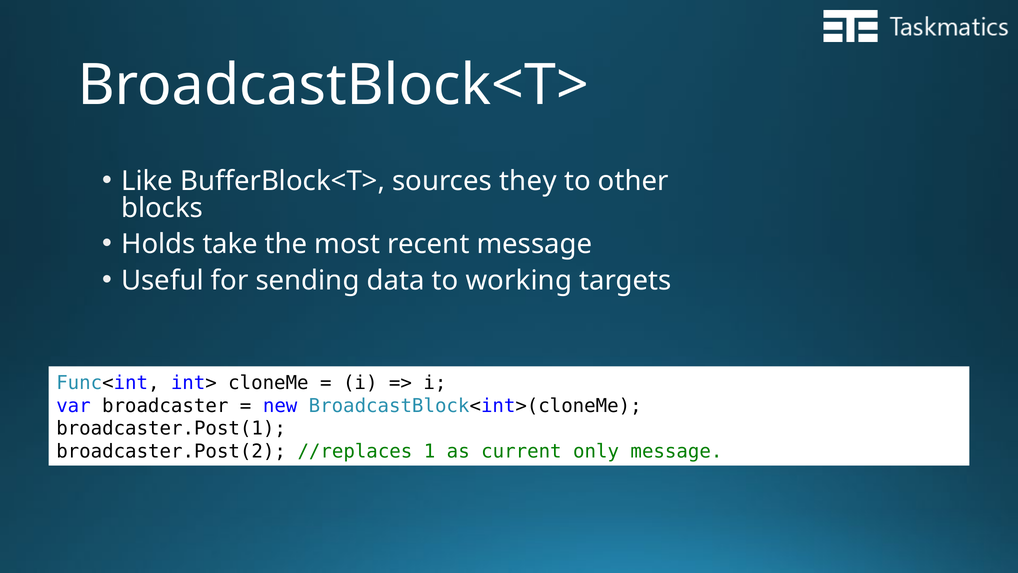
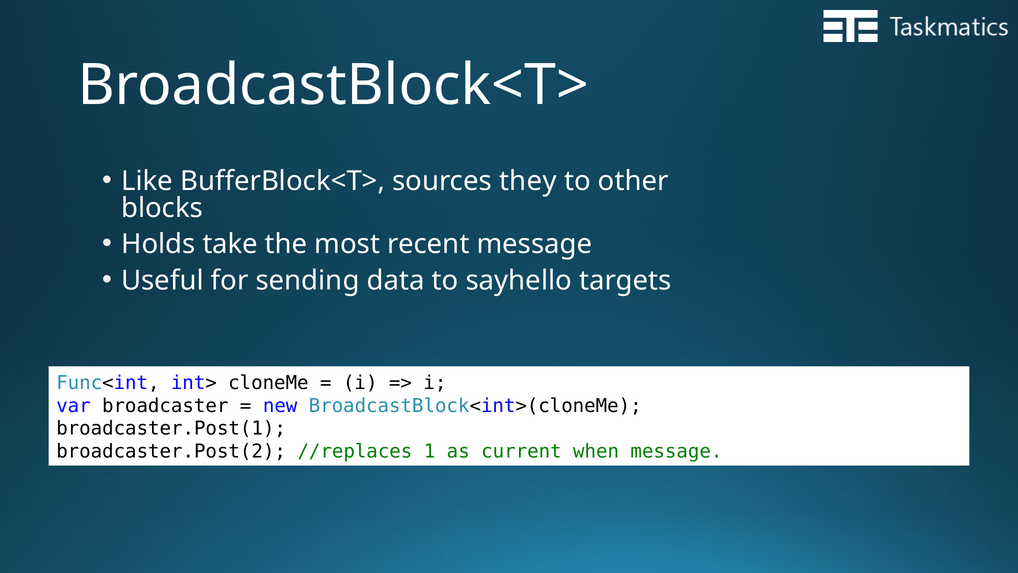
working: working -> sayhello
only: only -> when
